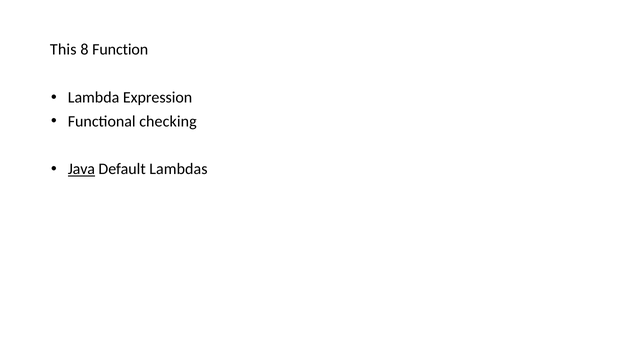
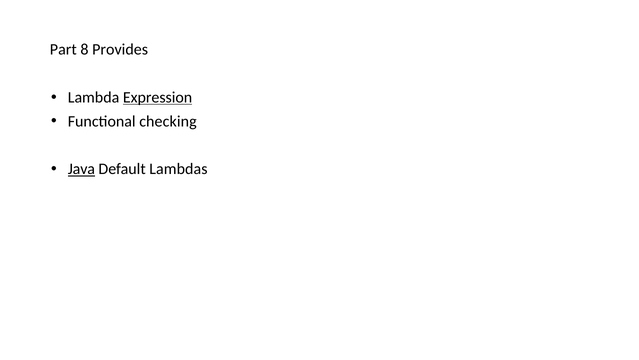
This: This -> Part
Function: Function -> Provides
Expression underline: none -> present
